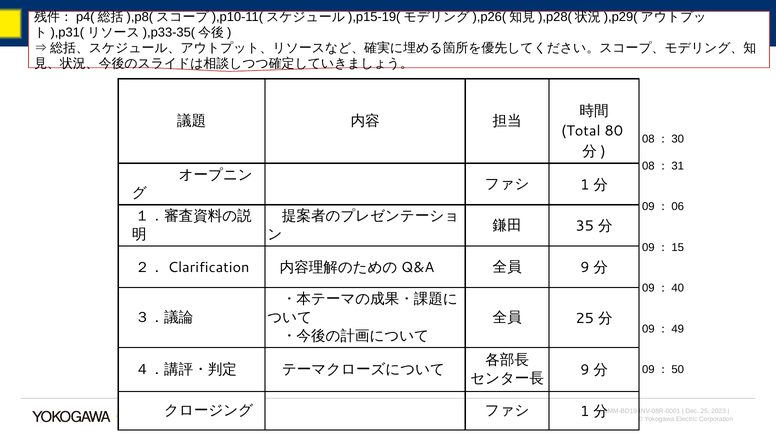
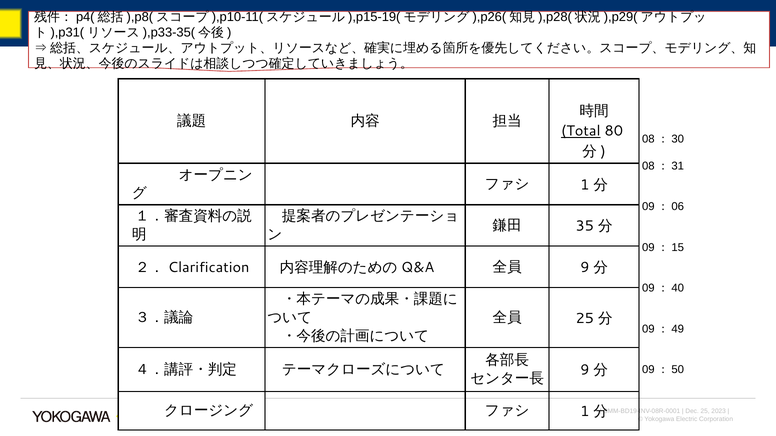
Total underline: none -> present
